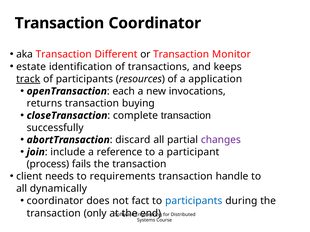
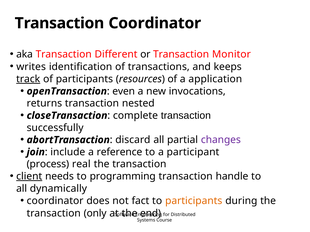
estate: estate -> writes
each: each -> even
buying: buying -> nested
fails: fails -> real
client underline: none -> present
requirements: requirements -> programming
participants at (194, 201) colour: blue -> orange
